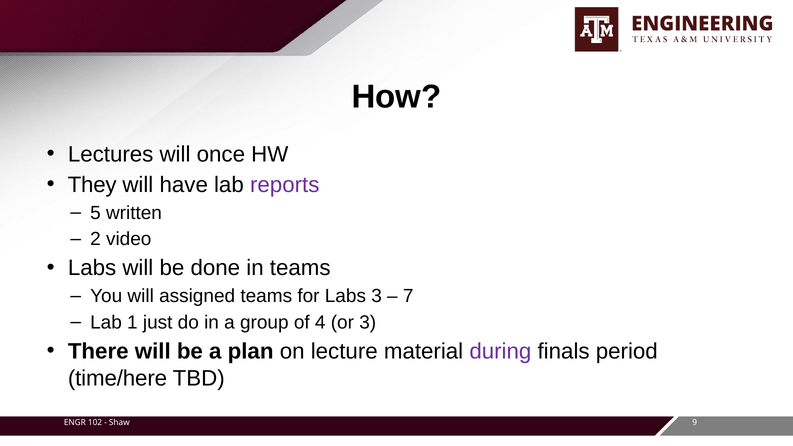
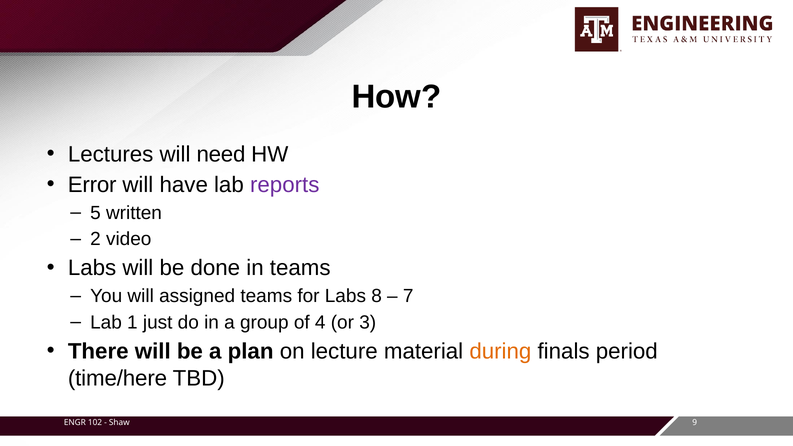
once: once -> need
They: They -> Error
Labs 3: 3 -> 8
during colour: purple -> orange
